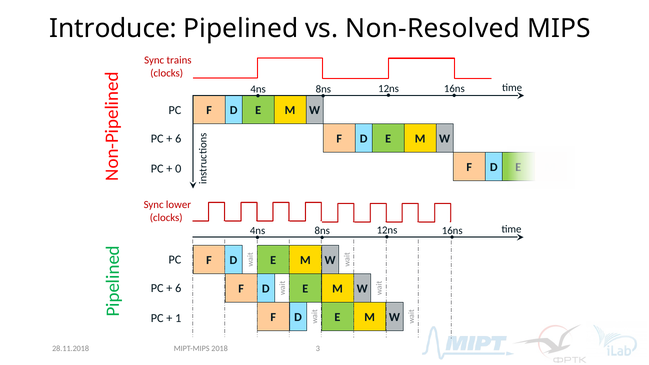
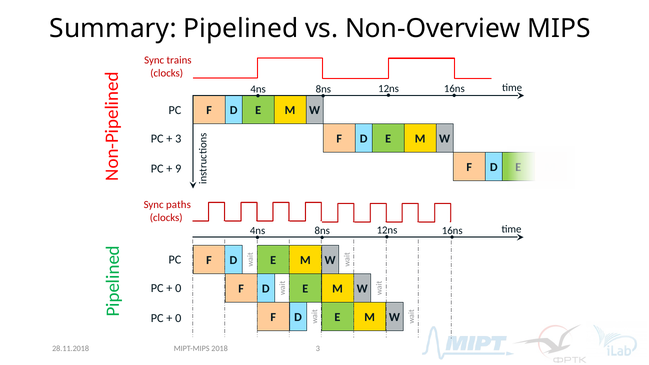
Introduce: Introduce -> Summary
Non-Resolved: Non-Resolved -> Non-Overview
6 at (178, 139): 6 -> 3
0: 0 -> 9
lower: lower -> paths
6 at (178, 288): 6 -> 0
1 at (178, 318): 1 -> 0
